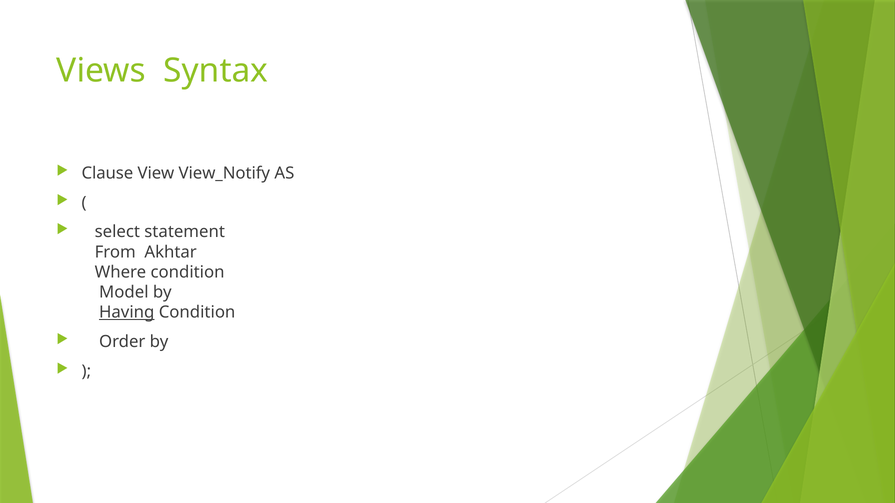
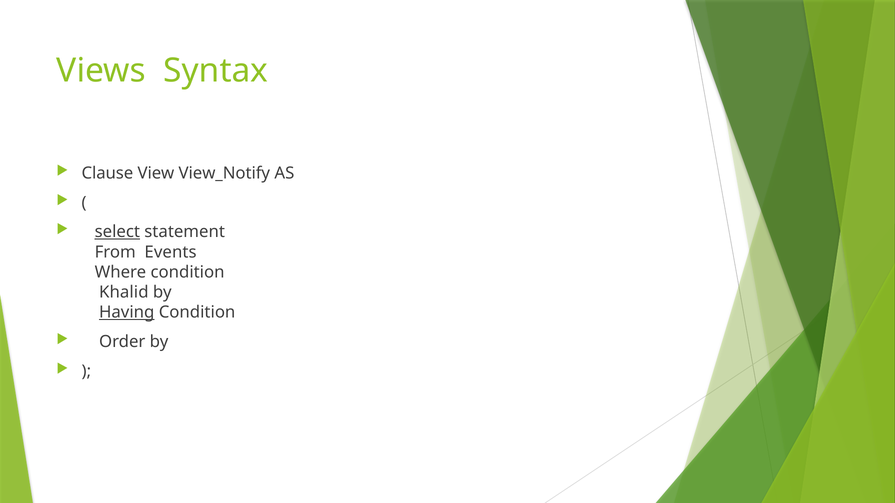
select underline: none -> present
Akhtar: Akhtar -> Events
Model: Model -> Khalid
